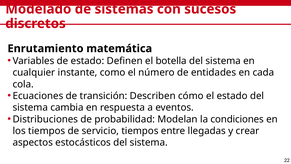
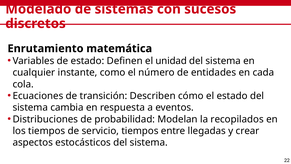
botella: botella -> unidad
condiciones: condiciones -> recopilados
